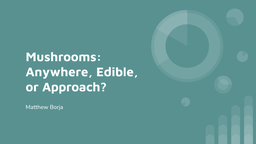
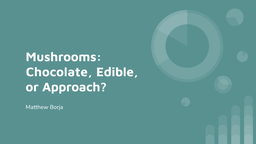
Anywhere: Anywhere -> Chocolate
